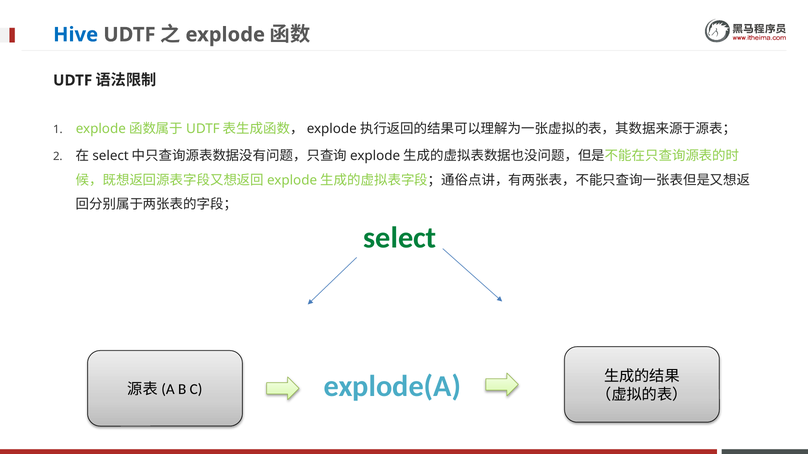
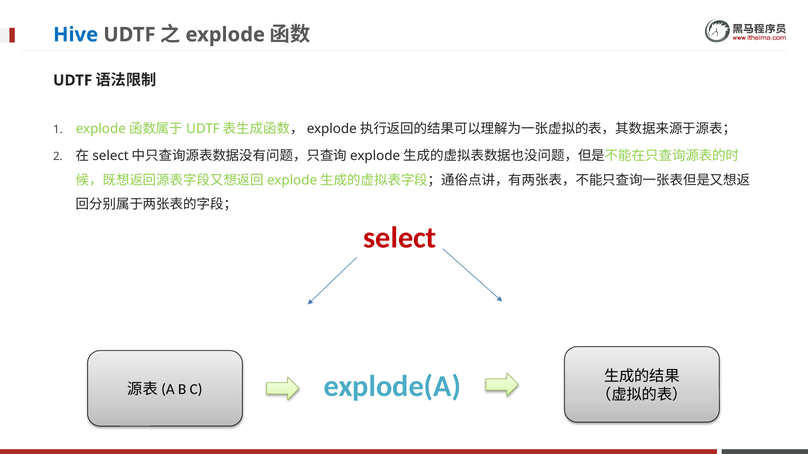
select colour: green -> red
